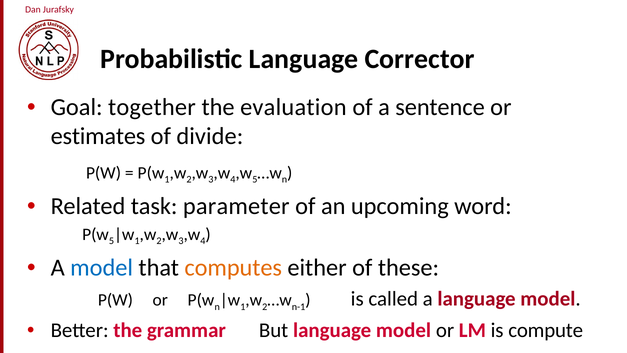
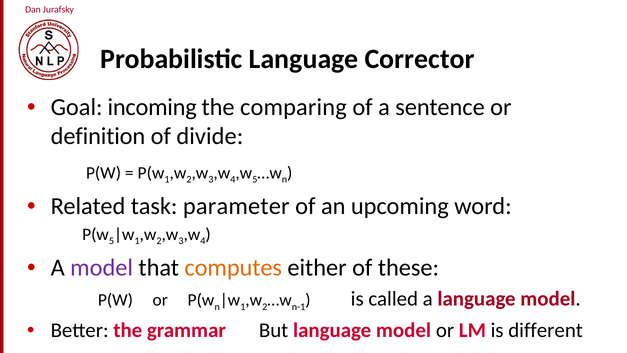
together: together -> incoming
evaluation: evaluation -> comparing
estimates: estimates -> definition
model at (102, 267) colour: blue -> purple
compute: compute -> different
